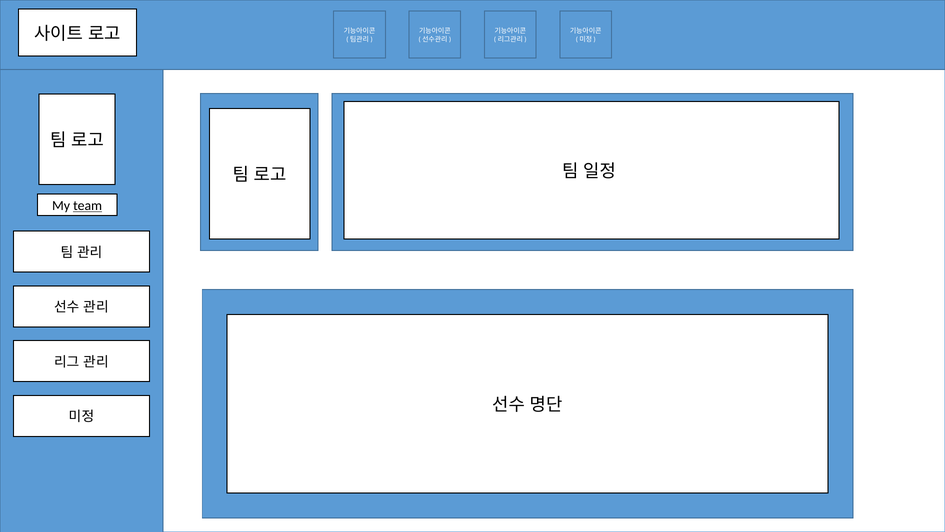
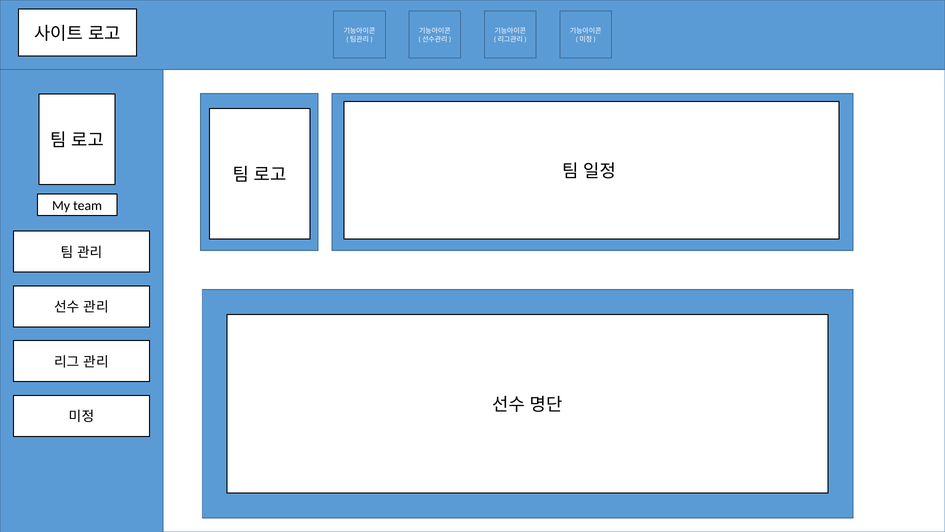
team underline: present -> none
